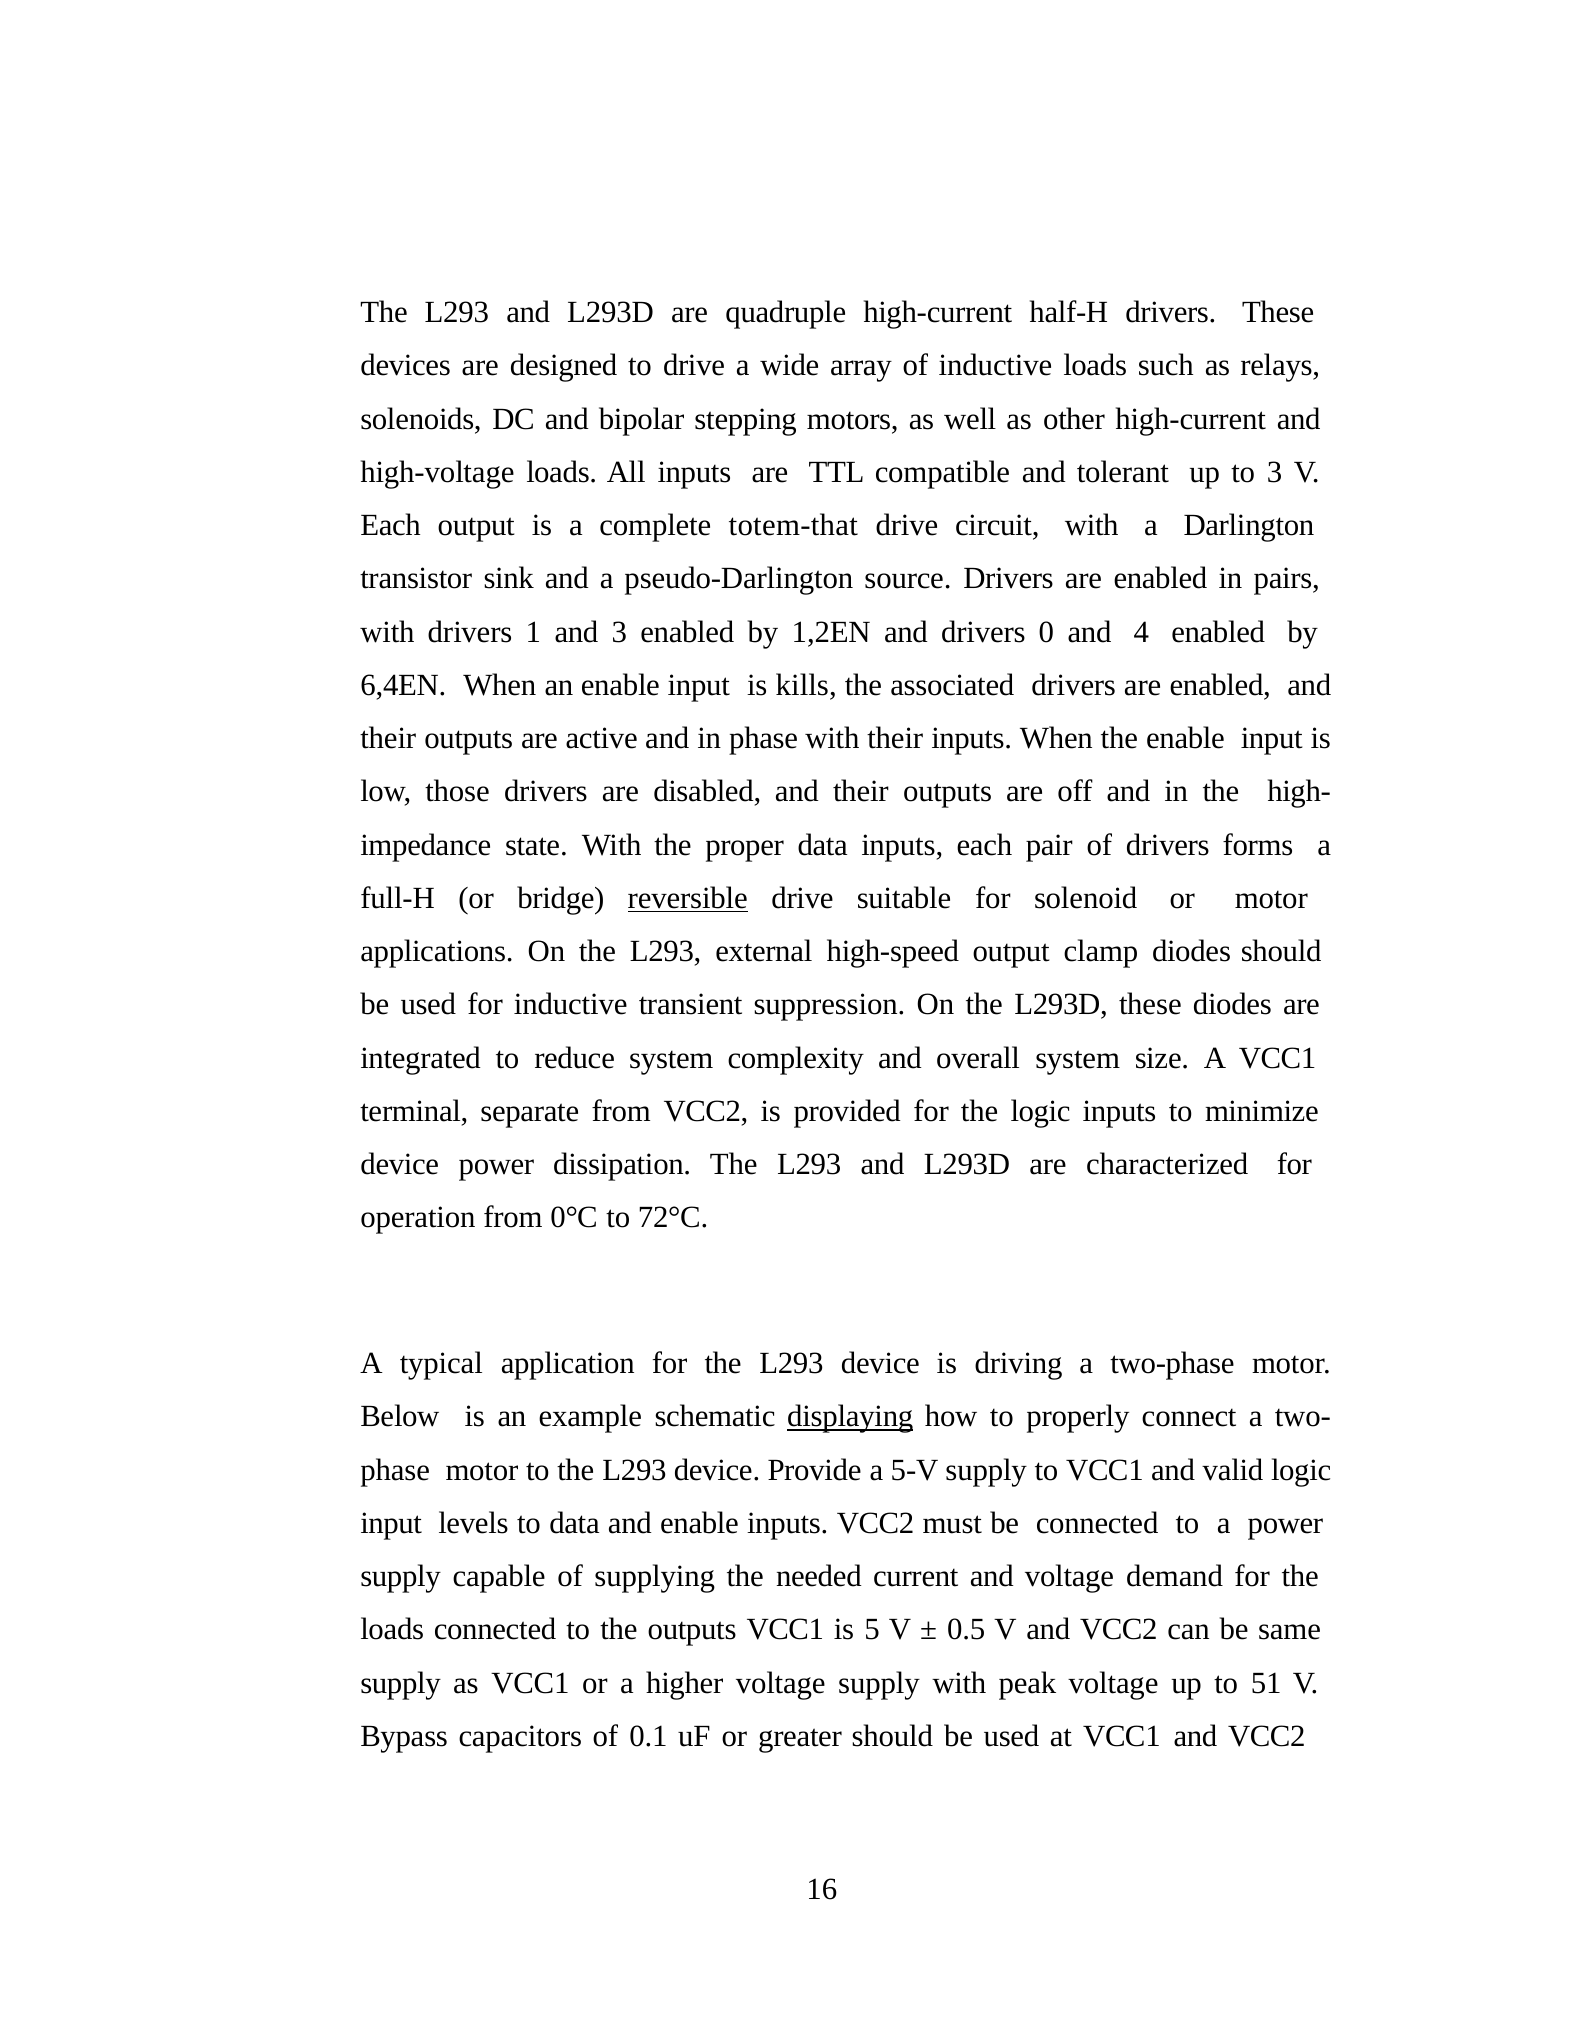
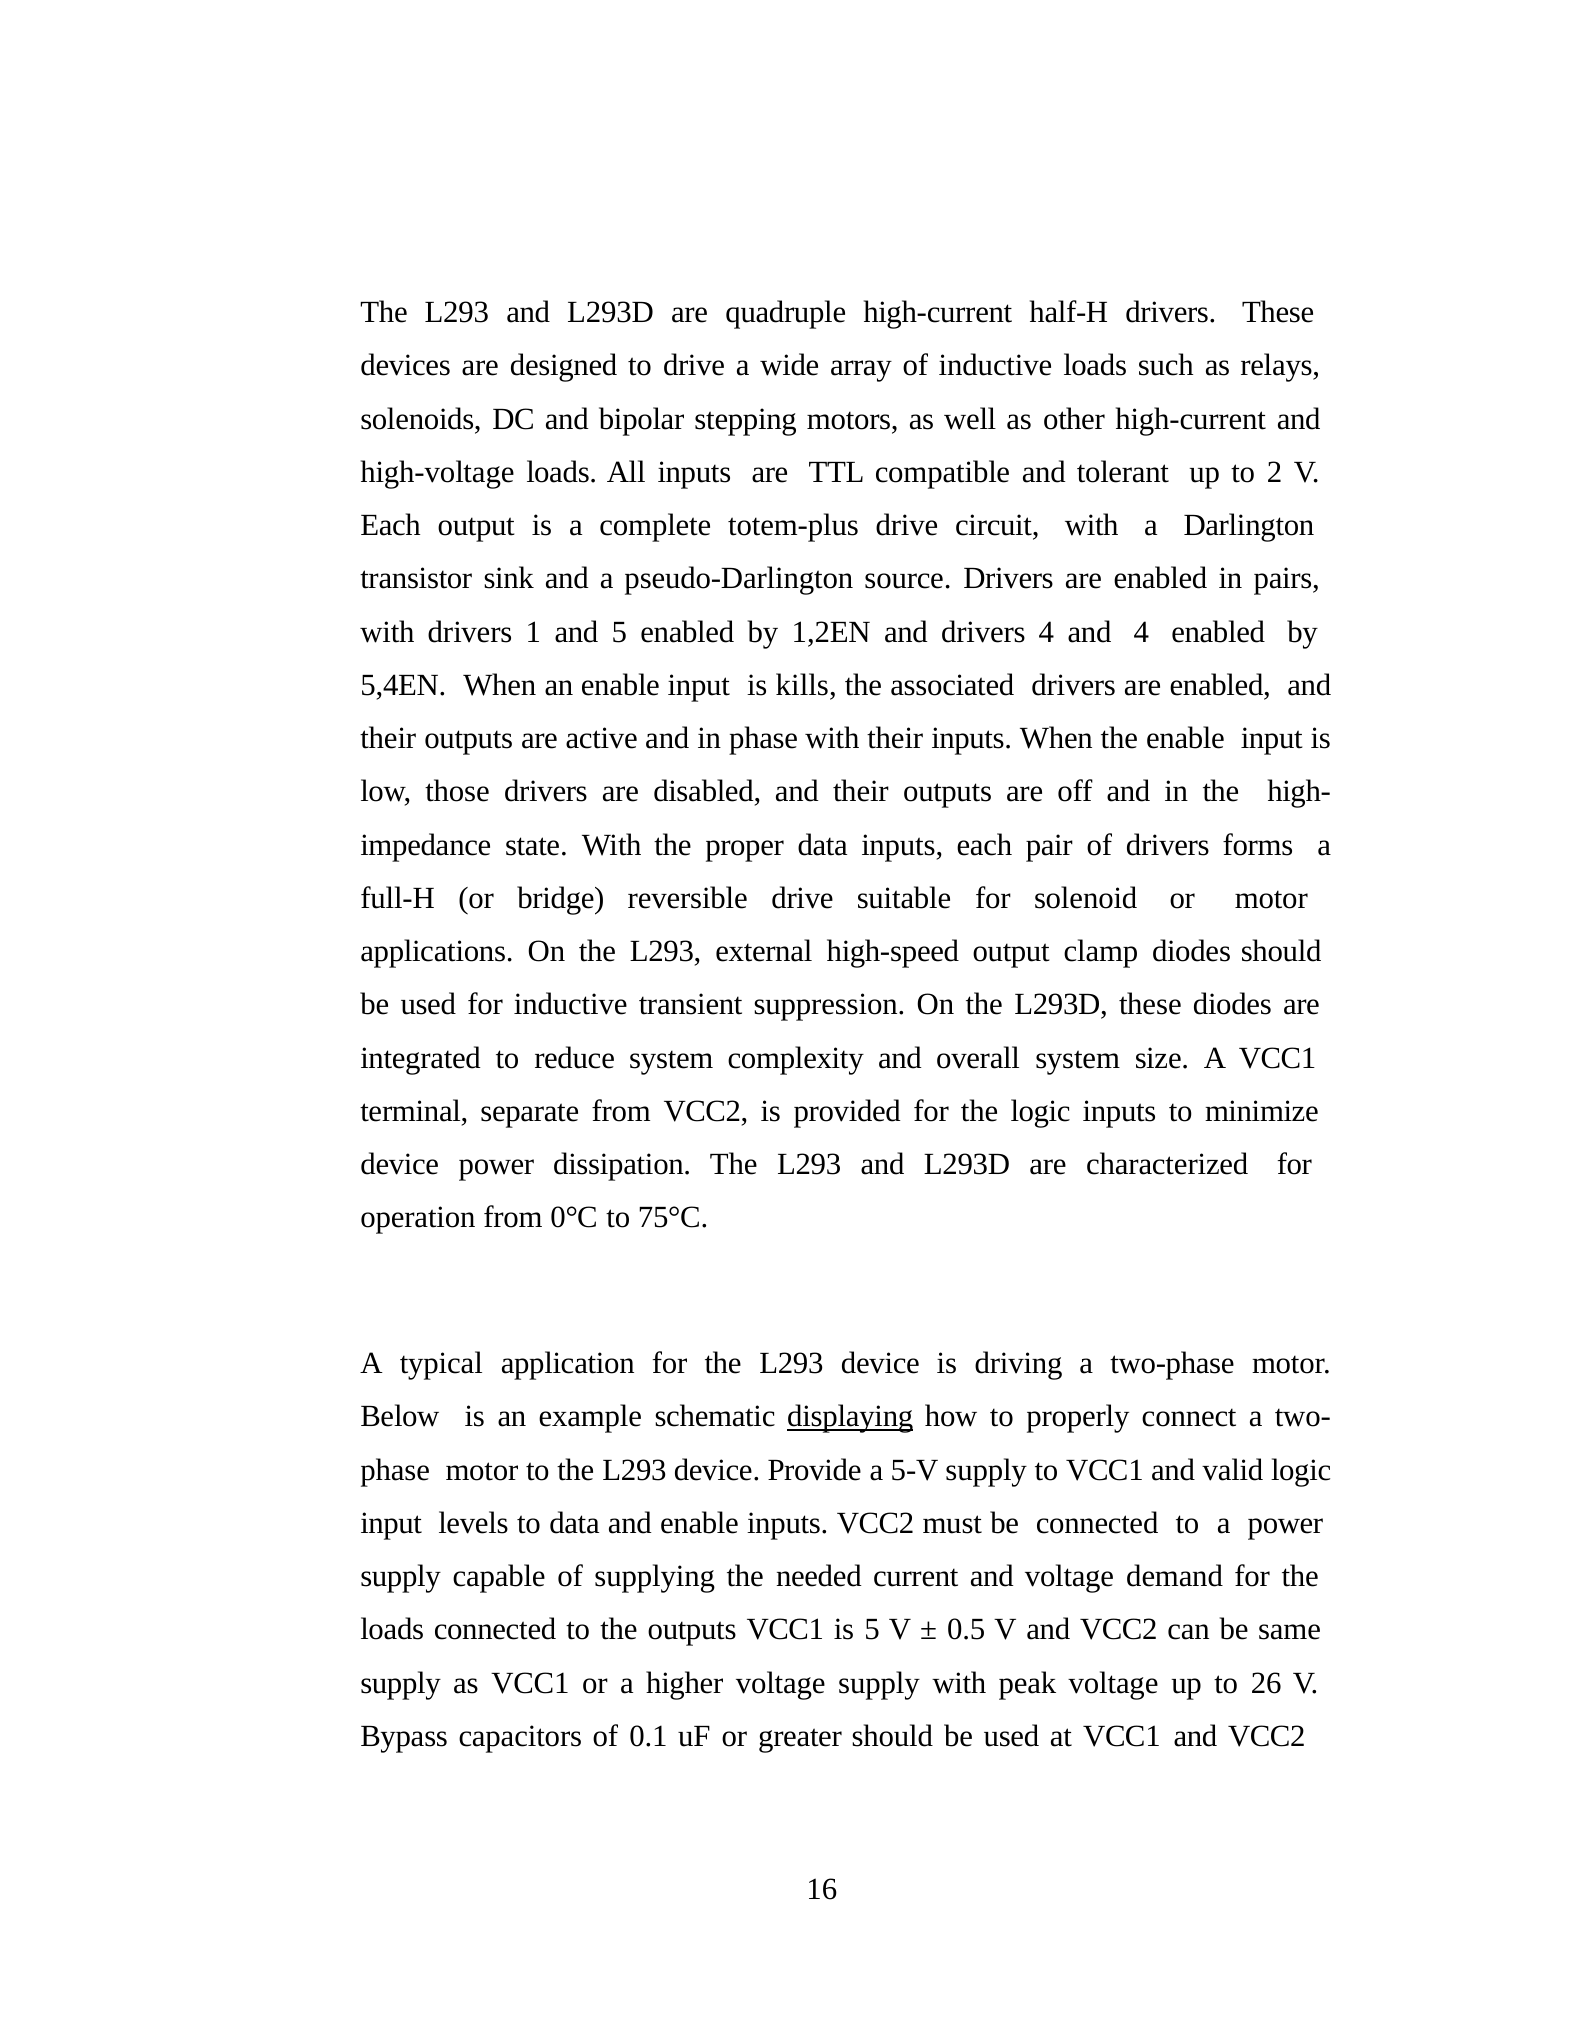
to 3: 3 -> 2
totem-that: totem-that -> totem-plus
and 3: 3 -> 5
drivers 0: 0 -> 4
6,4EN: 6,4EN -> 5,4EN
reversible underline: present -> none
72°C: 72°C -> 75°C
51: 51 -> 26
